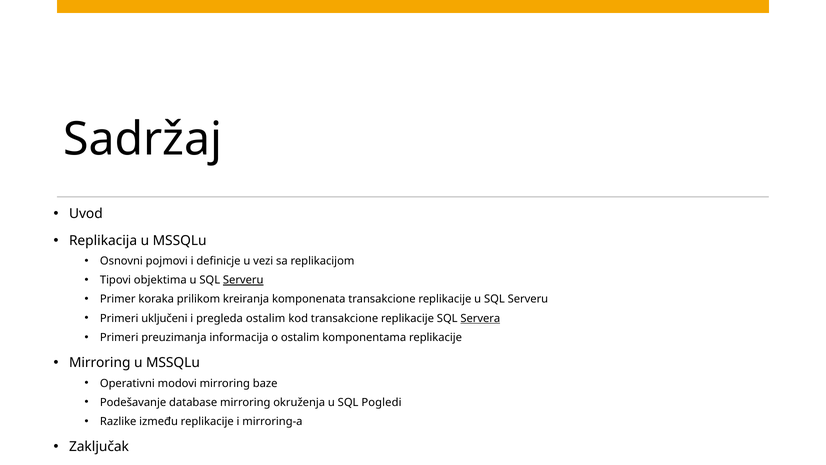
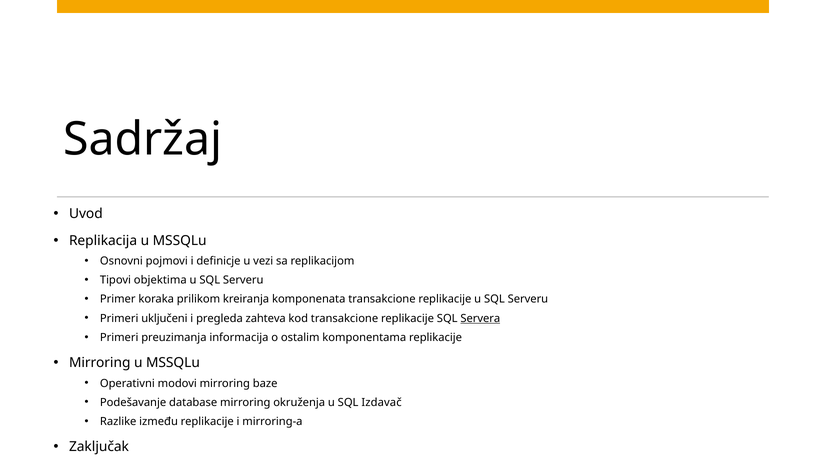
Serveru at (243, 280) underline: present -> none
pregleda ostalim: ostalim -> zahteva
Pogledi: Pogledi -> Izdavač
